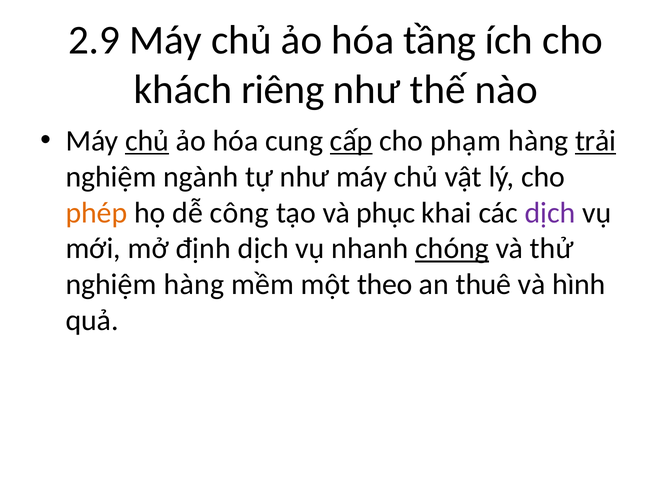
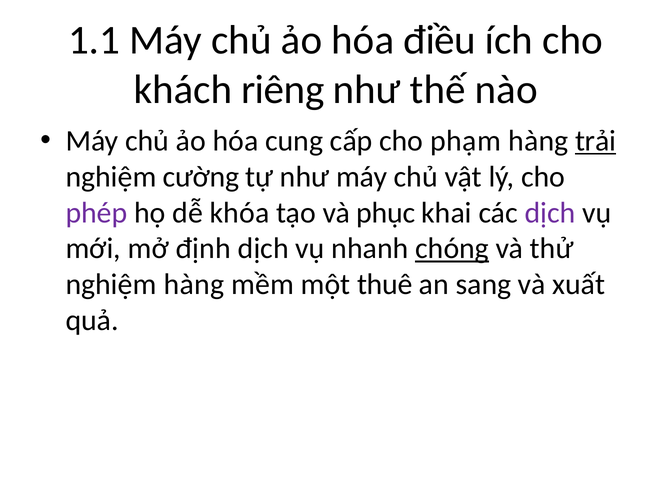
2.9: 2.9 -> 1.1
tầng: tầng -> điều
chủ at (147, 141) underline: present -> none
cấp underline: present -> none
ngành: ngành -> cường
phép colour: orange -> purple
công: công -> khóa
theo: theo -> thuê
thuê: thuê -> sang
hình: hình -> xuất
